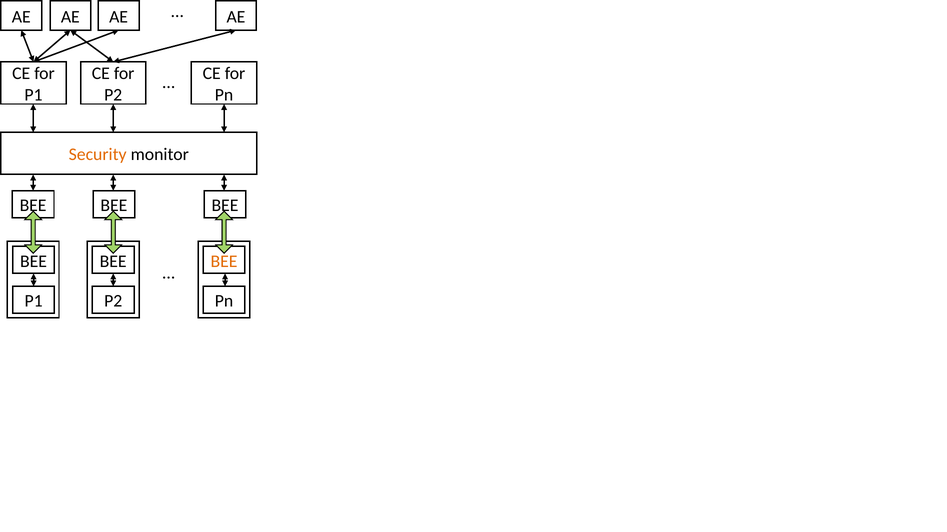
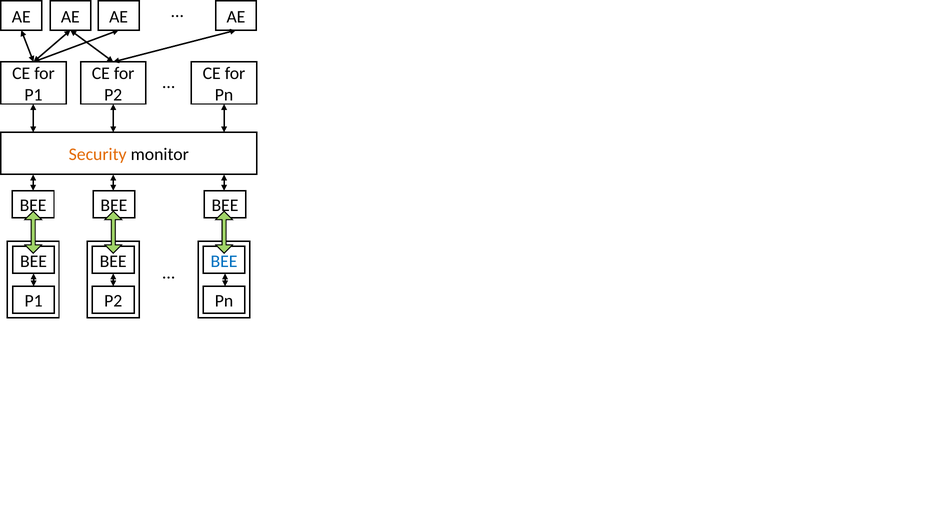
BEE at (224, 262) colour: orange -> blue
